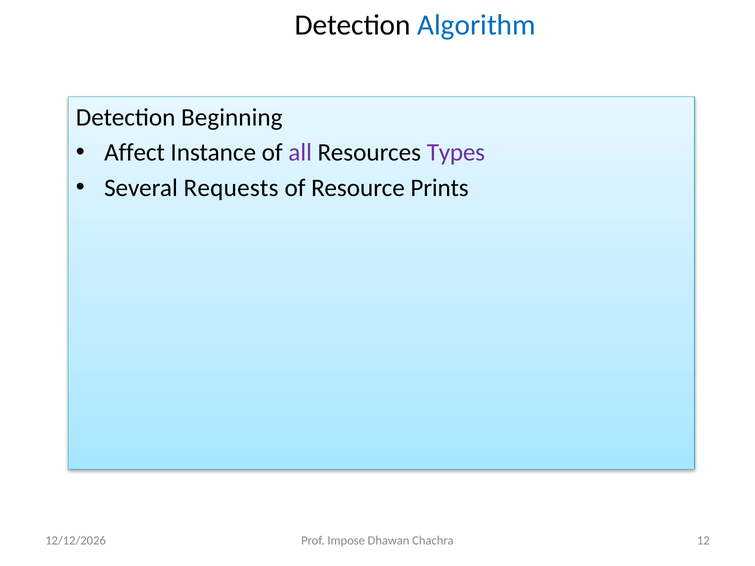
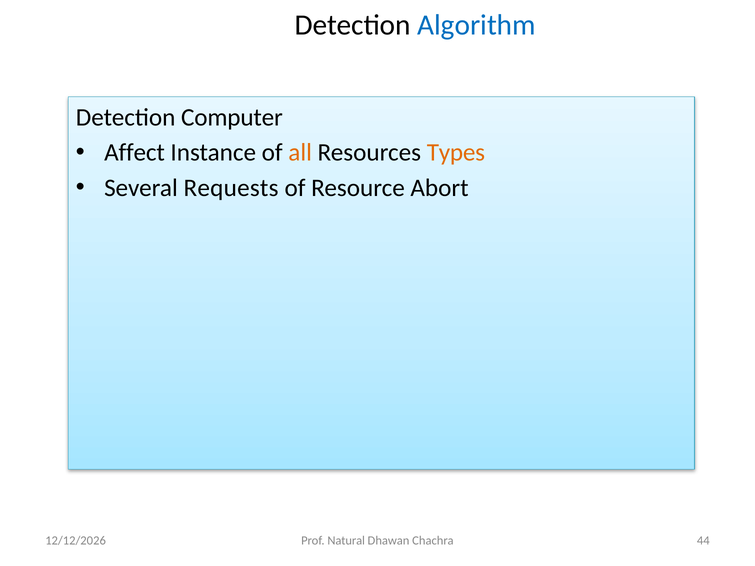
Beginning: Beginning -> Computer
all colour: purple -> orange
Types colour: purple -> orange
Prints: Prints -> Abort
Impose: Impose -> Natural
12: 12 -> 44
